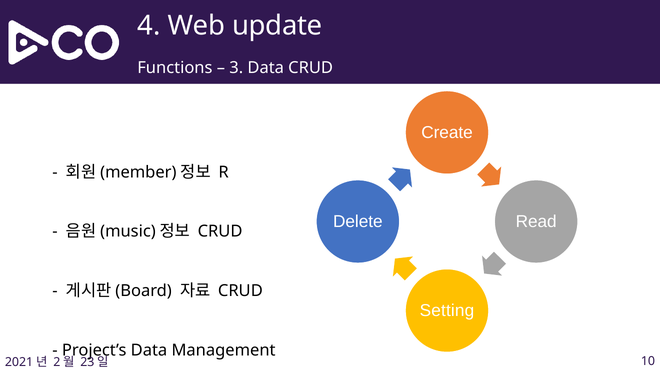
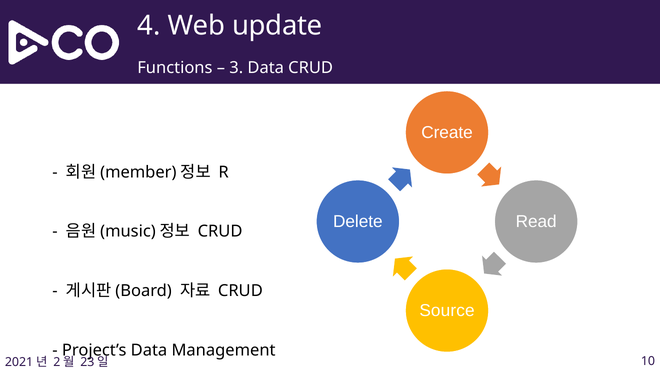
Setting: Setting -> Source
